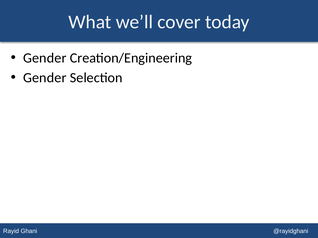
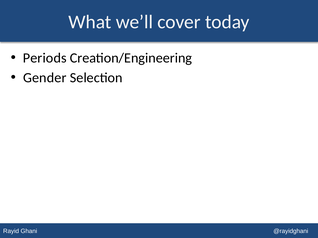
Gender at (45, 58): Gender -> Periods
